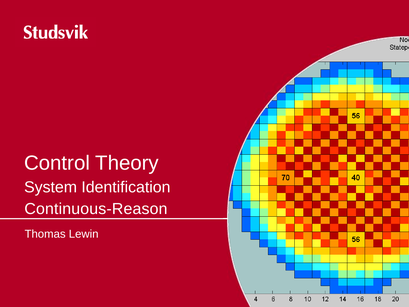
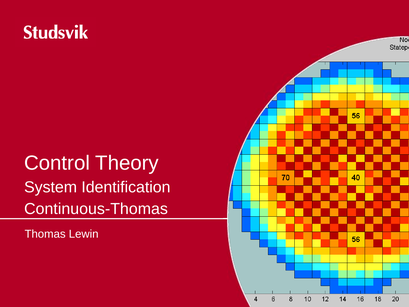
Continuous-Reason: Continuous-Reason -> Continuous-Thomas
